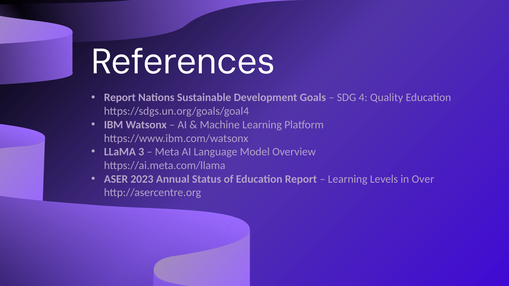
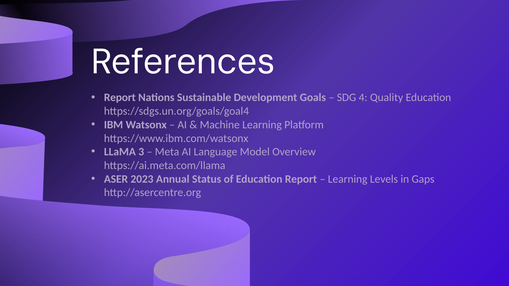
Over: Over -> Gaps
